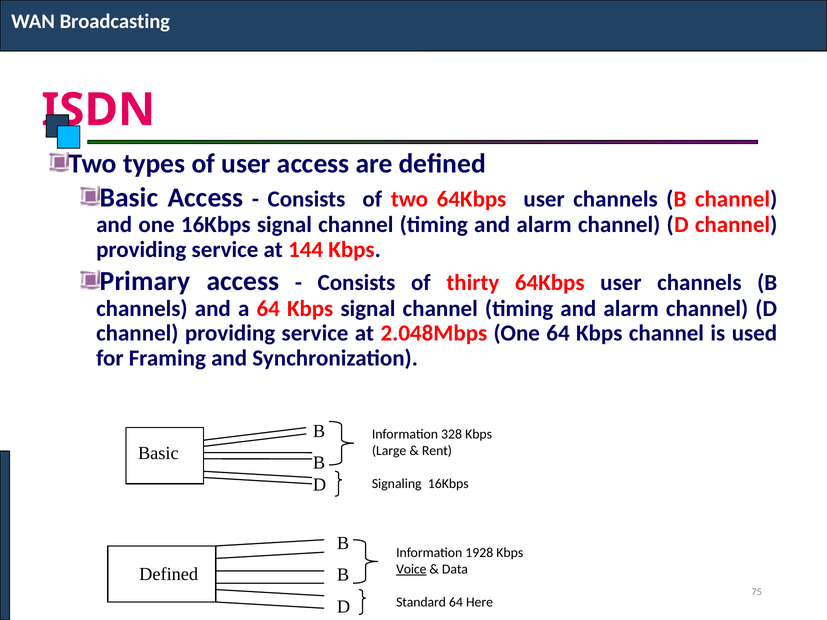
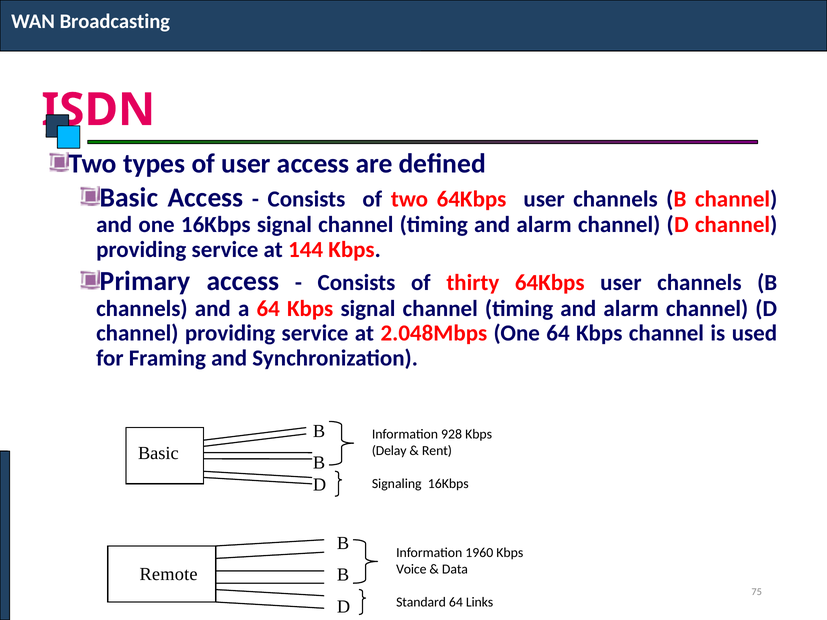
328: 328 -> 928
Large: Large -> Delay
1928: 1928 -> 1960
Voice underline: present -> none
Defined at (169, 575): Defined -> Remote
Here: Here -> Links
